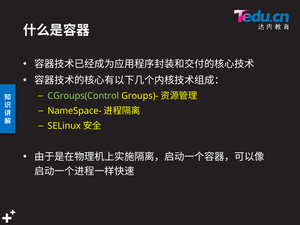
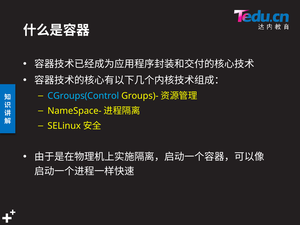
CGroups(Control colour: light green -> light blue
